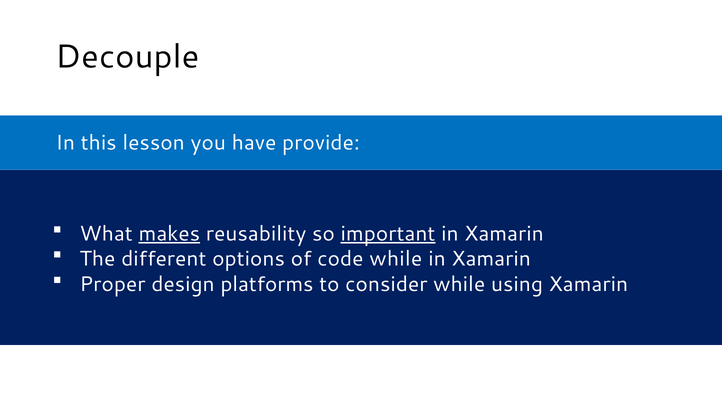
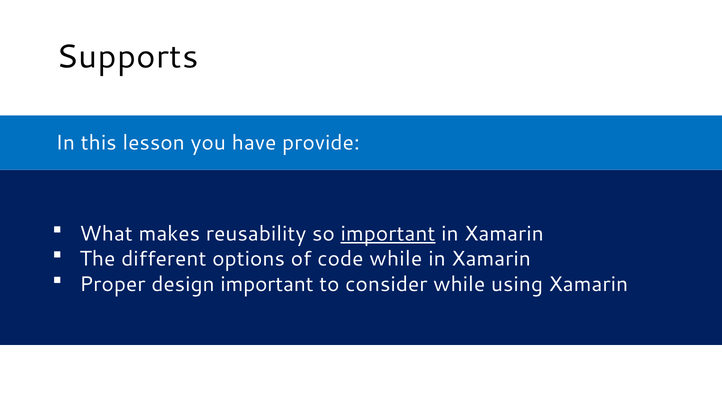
Decouple: Decouple -> Supports
makes underline: present -> none
design platforms: platforms -> important
